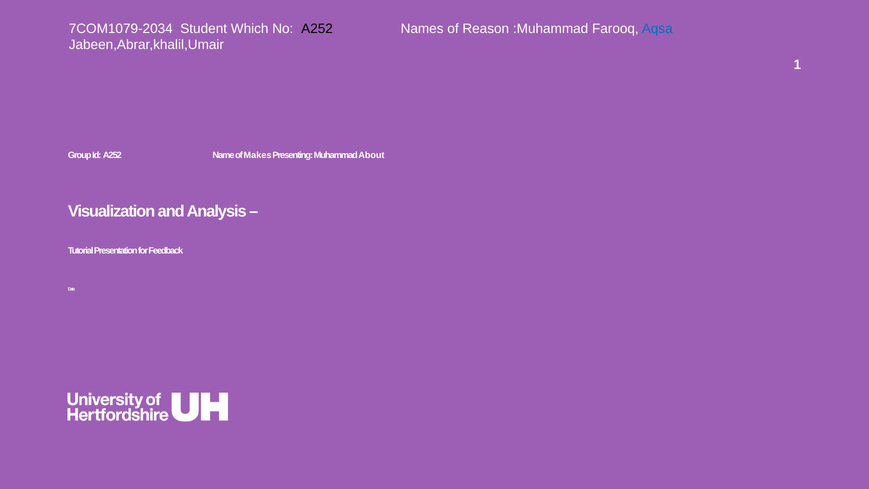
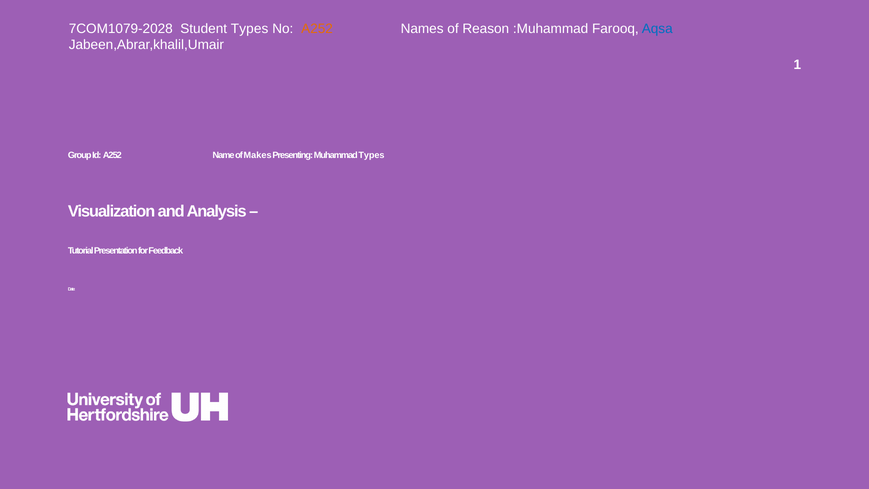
7COM1079-2034: 7COM1079-2034 -> 7COM1079-2028
Student Which: Which -> Types
A252 at (317, 29) colour: black -> orange
Muhammad About: About -> Types
